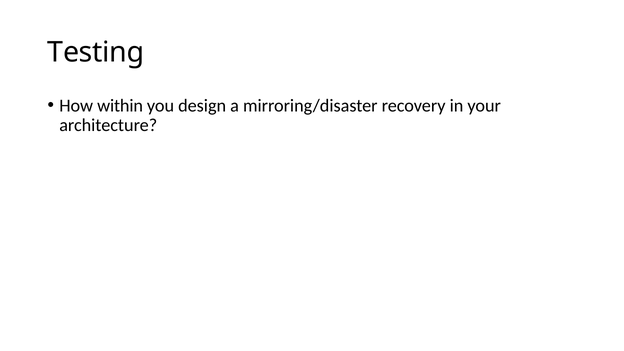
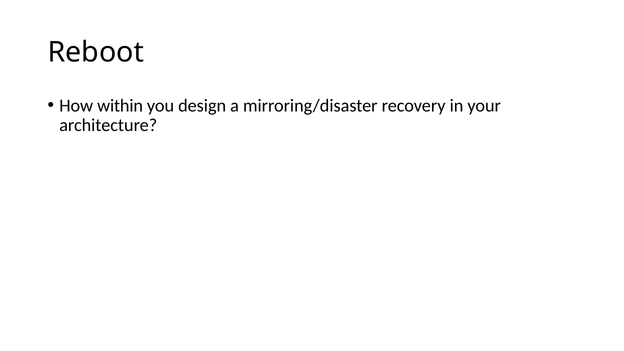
Testing: Testing -> Reboot
